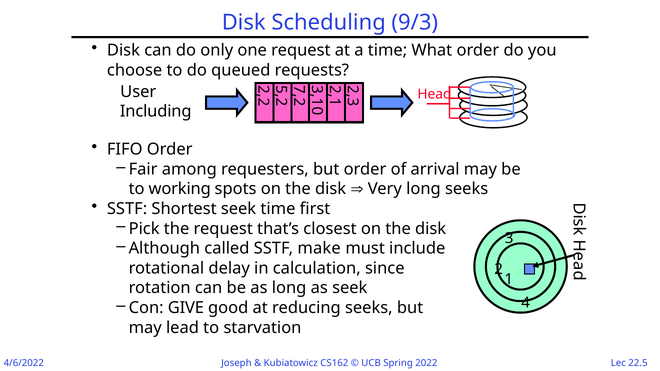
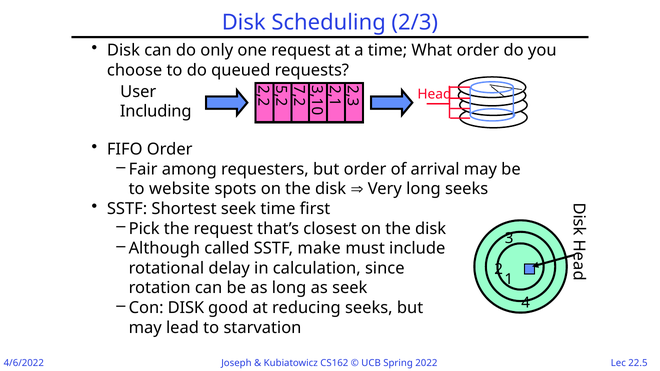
9/3: 9/3 -> 2/3
working: working -> website
Con GIVE: GIVE -> DISK
